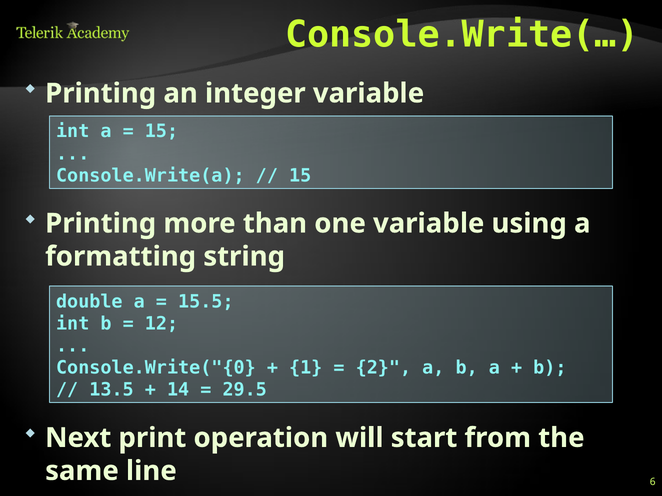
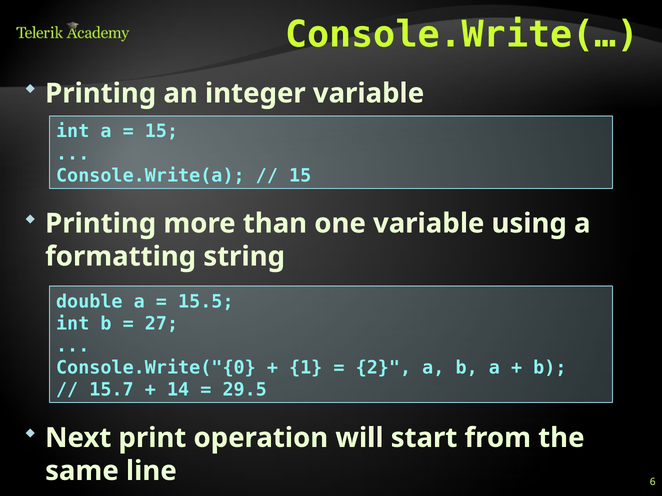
12: 12 -> 27
13.5: 13.5 -> 15.7
